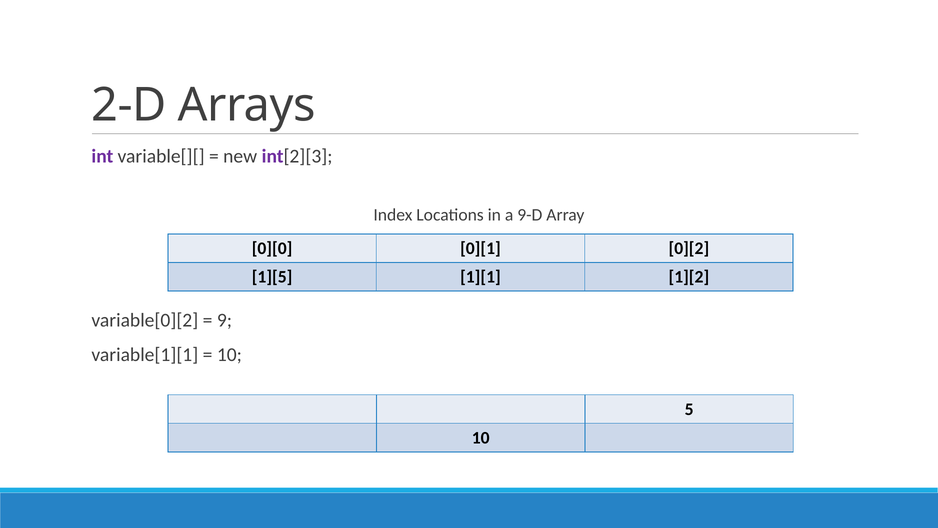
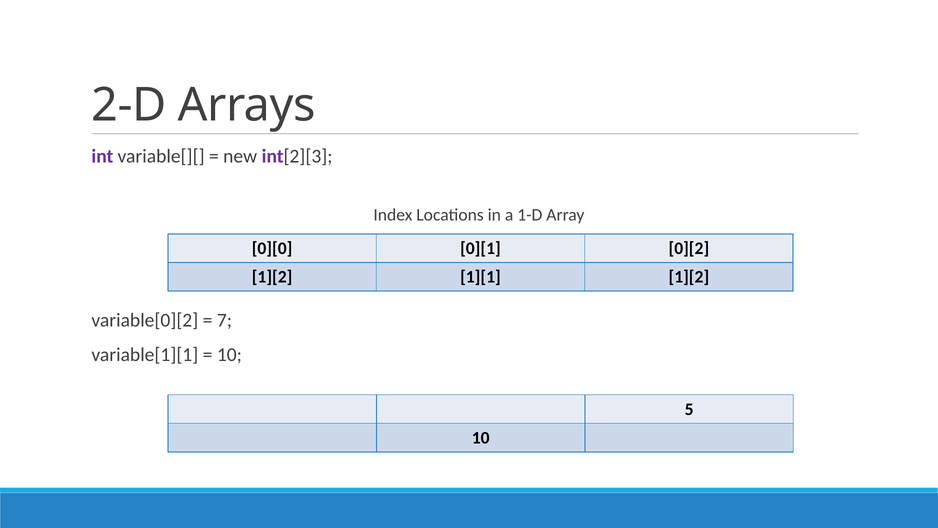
9-D: 9-D -> 1-D
1][5 at (272, 277): 1][5 -> 1][2
9: 9 -> 7
